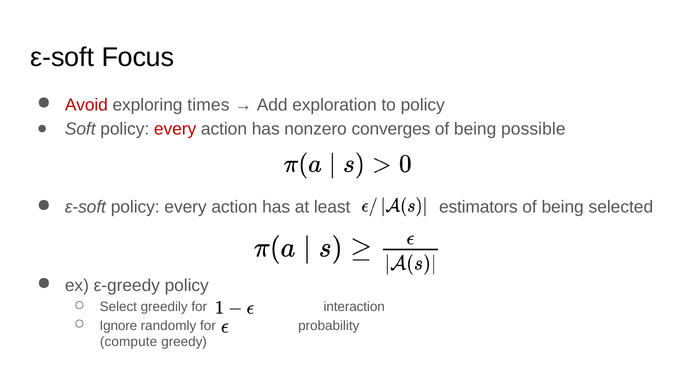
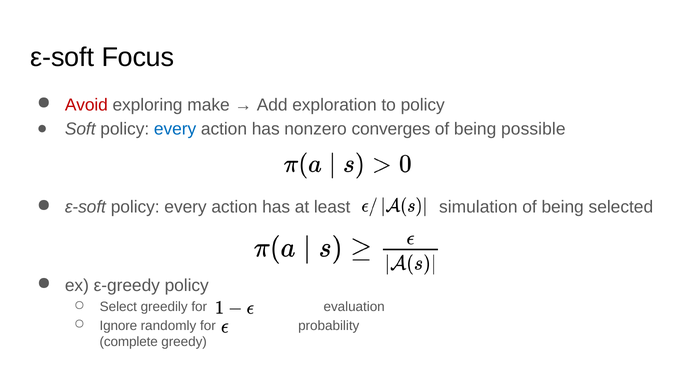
times: times -> make
every at (175, 129) colour: red -> blue
estimators: estimators -> simulation
interaction: interaction -> evaluation
compute: compute -> complete
